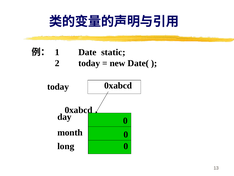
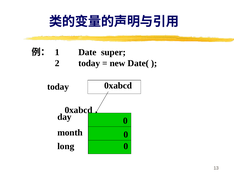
static: static -> super
